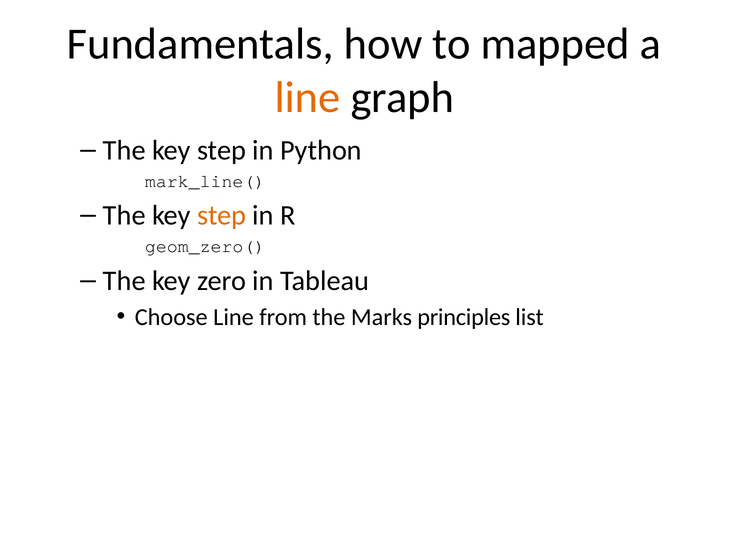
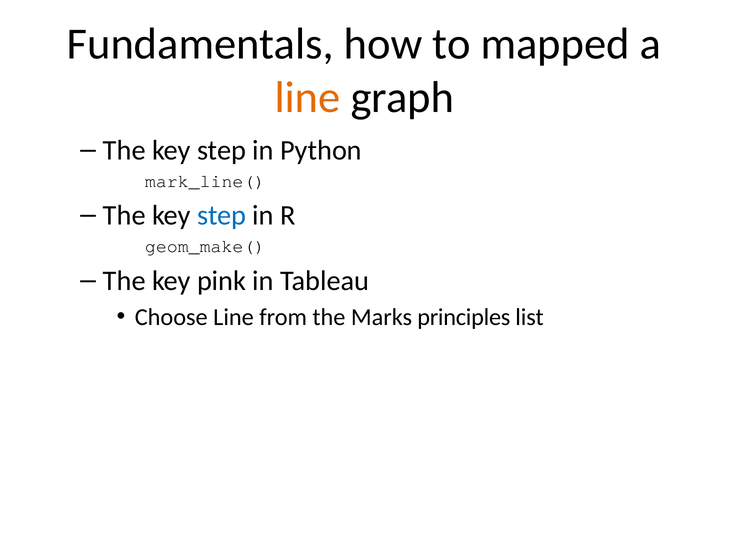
step at (222, 215) colour: orange -> blue
geom_zero(: geom_zero( -> geom_make(
zero: zero -> pink
